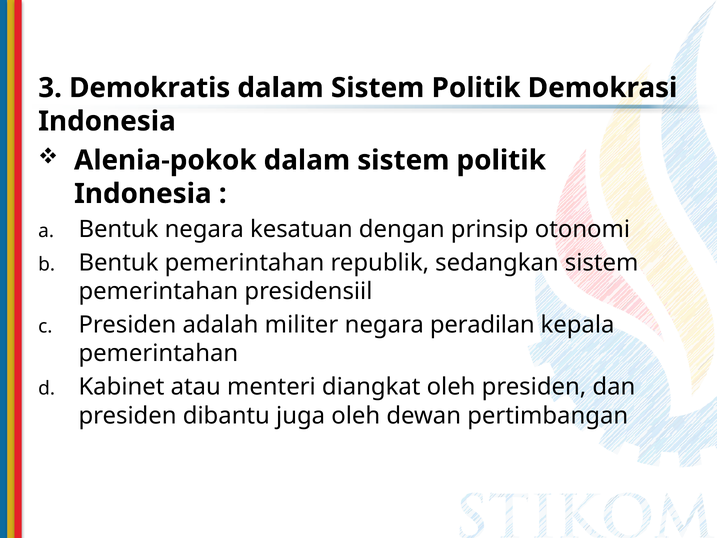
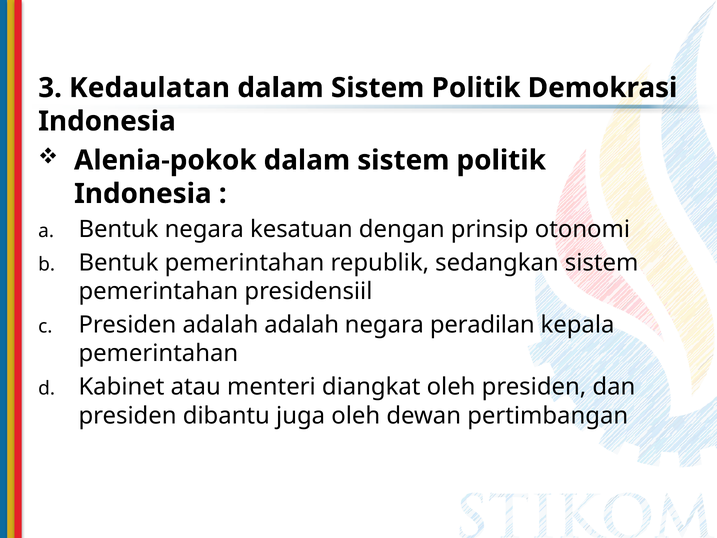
Demokratis: Demokratis -> Kedaulatan
adalah militer: militer -> adalah
